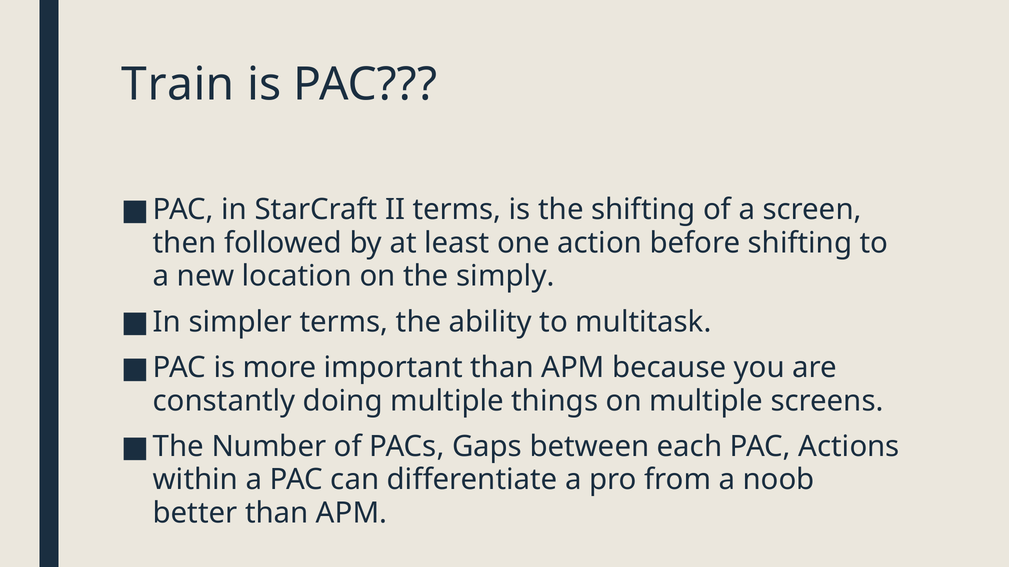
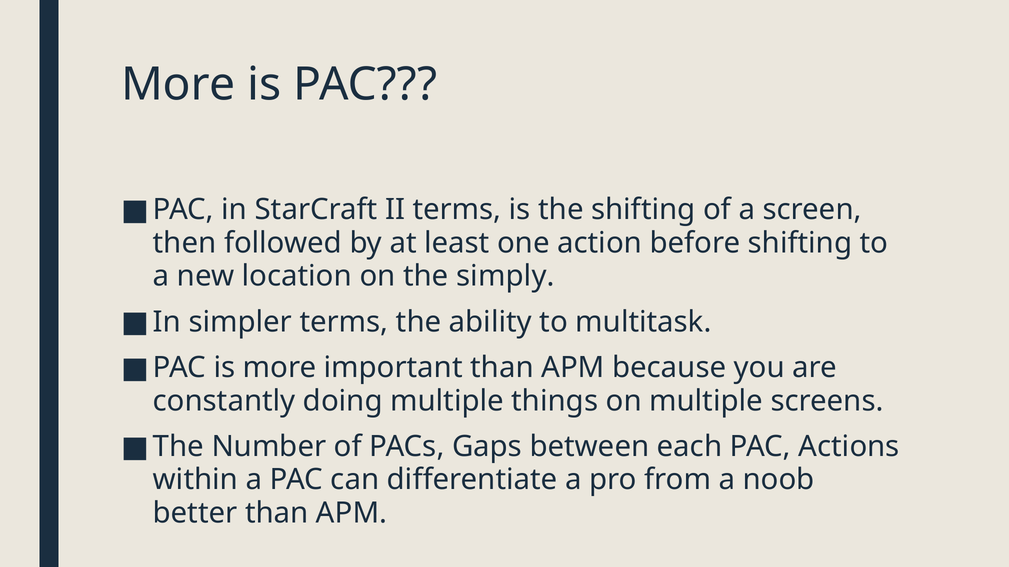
Train at (178, 85): Train -> More
